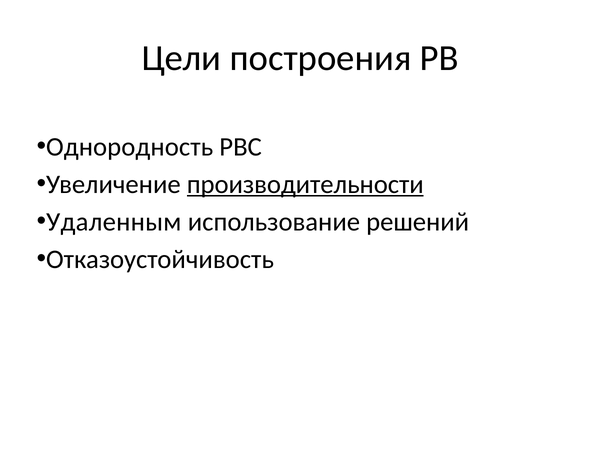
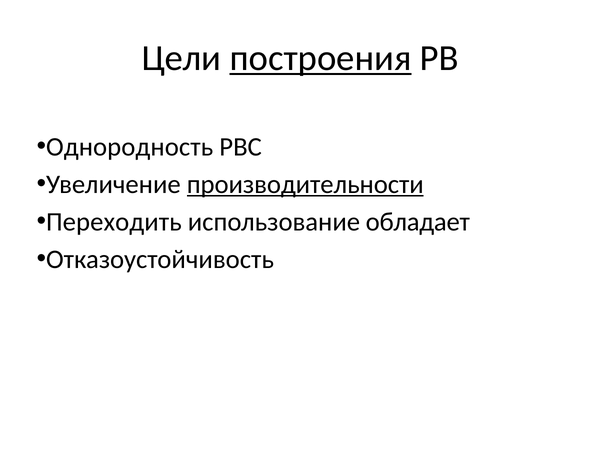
построения underline: none -> present
Удаленным: Удаленным -> Переходить
решений: решений -> обладает
